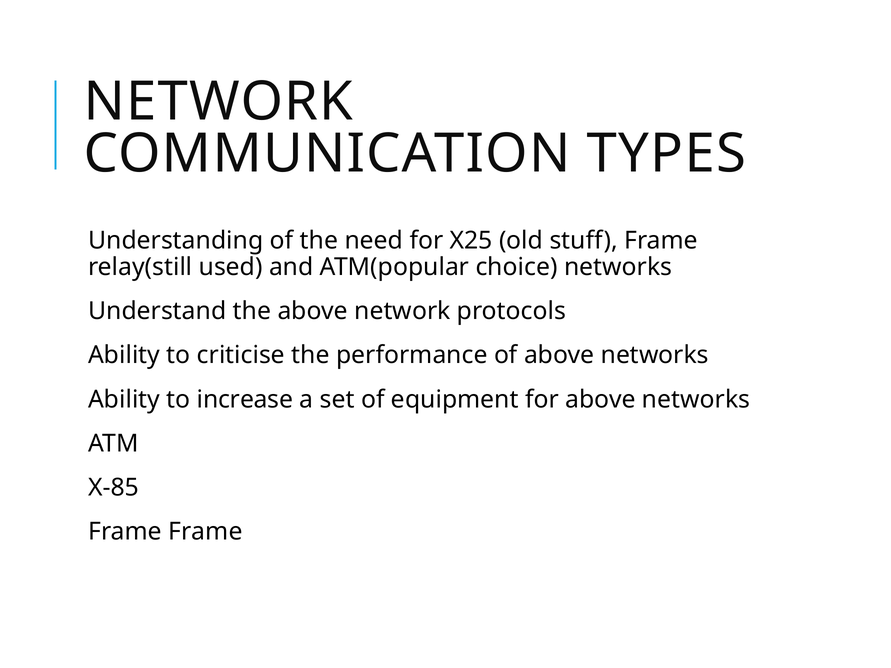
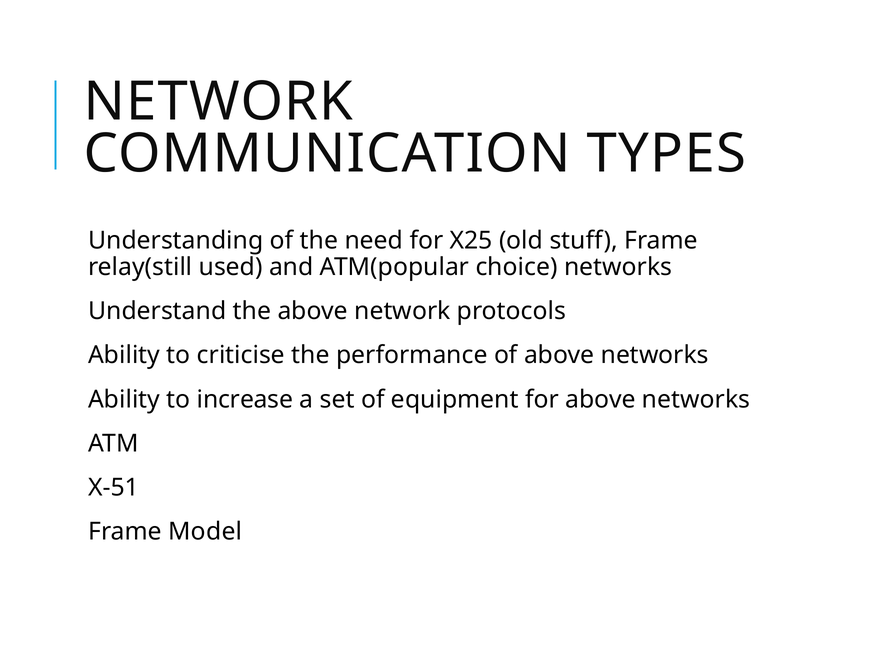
X-85: X-85 -> X-51
Frame Frame: Frame -> Model
